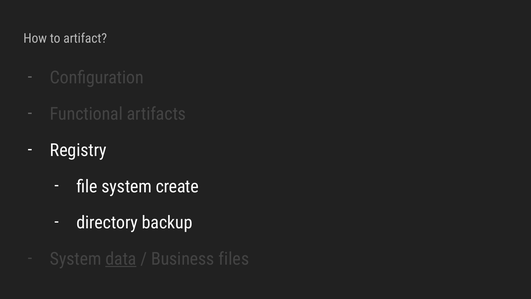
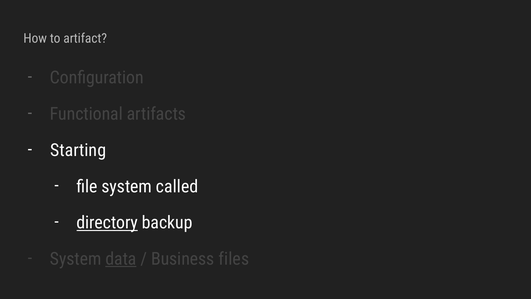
Registry: Registry -> Starting
create: create -> called
directory underline: none -> present
